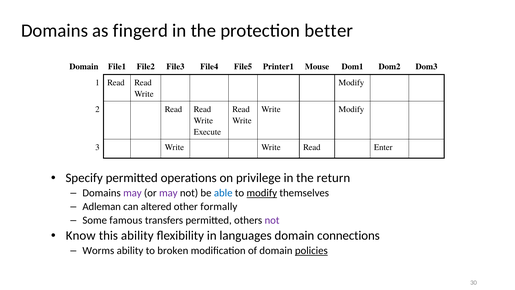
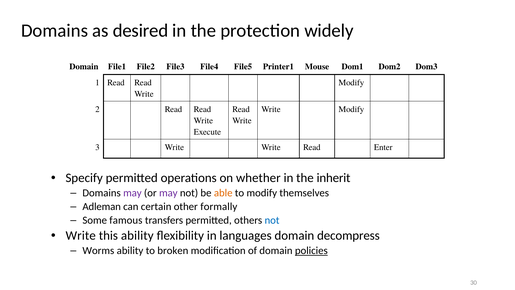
fingerd: fingerd -> desired
better: better -> widely
privilege: privilege -> whether
return: return -> inherit
able colour: blue -> orange
modify at (262, 193) underline: present -> none
altered: altered -> certain
not at (272, 220) colour: purple -> blue
Know at (81, 235): Know -> Write
connections: connections -> decompress
